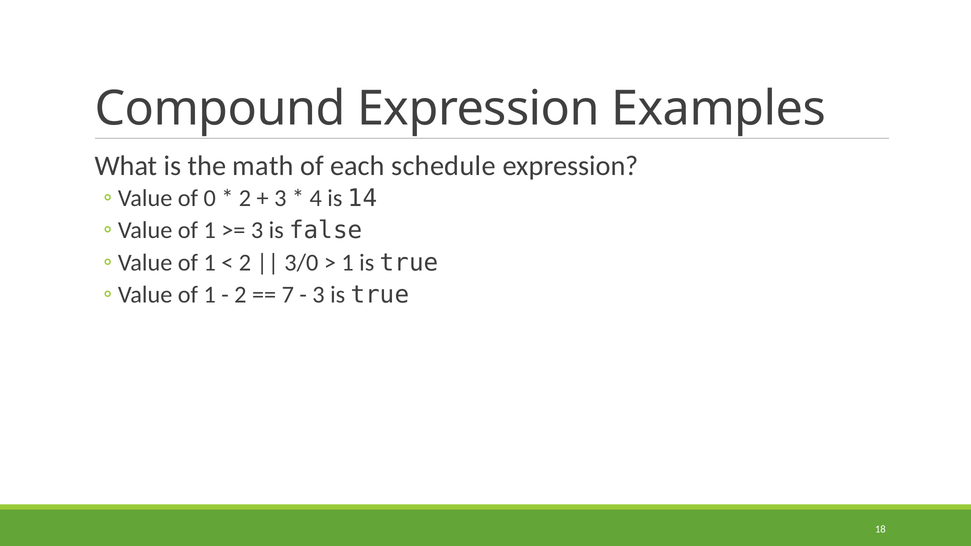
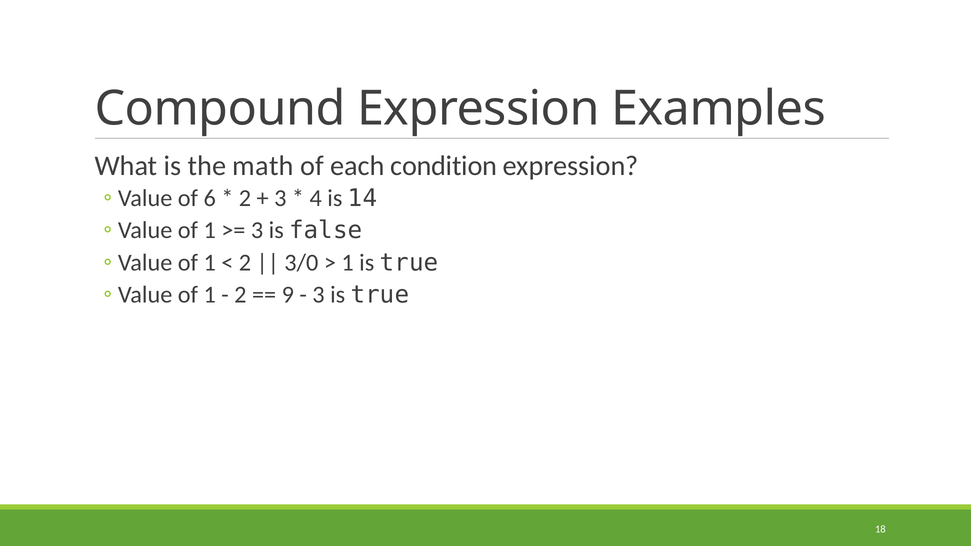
schedule: schedule -> condition
0: 0 -> 6
7: 7 -> 9
